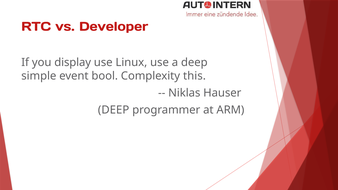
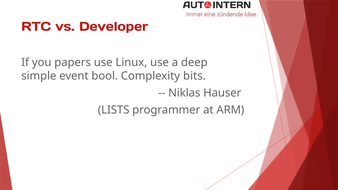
display: display -> papers
this: this -> bits
DEEP at (114, 110): DEEP -> LISTS
